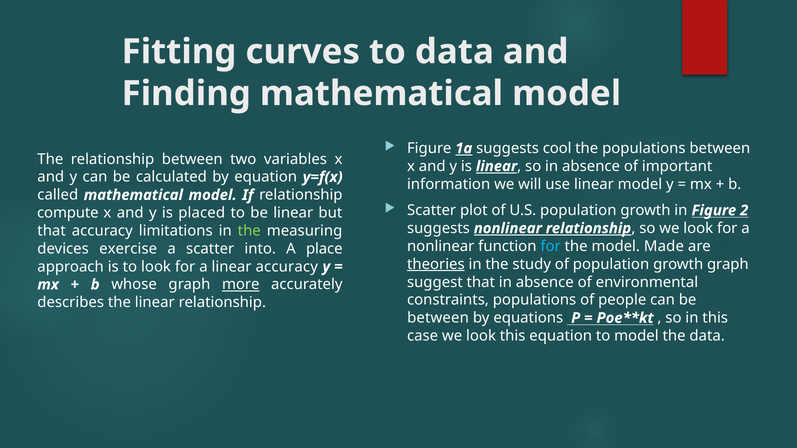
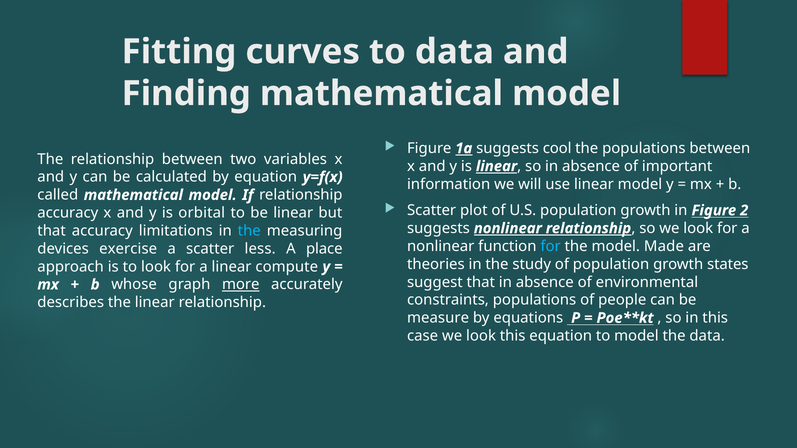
compute at (68, 213): compute -> accuracy
placed: placed -> orbital
the at (249, 231) colour: light green -> light blue
into: into -> less
theories underline: present -> none
growth graph: graph -> states
linear accuracy: accuracy -> compute
between at (438, 318): between -> measure
